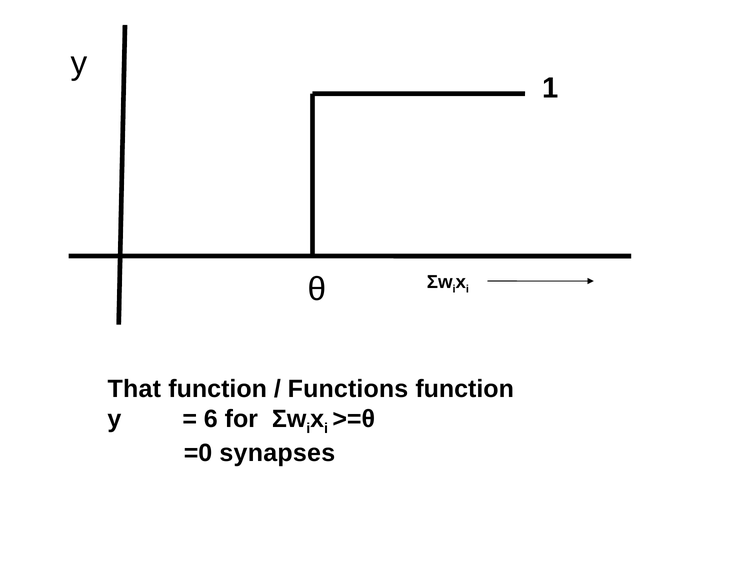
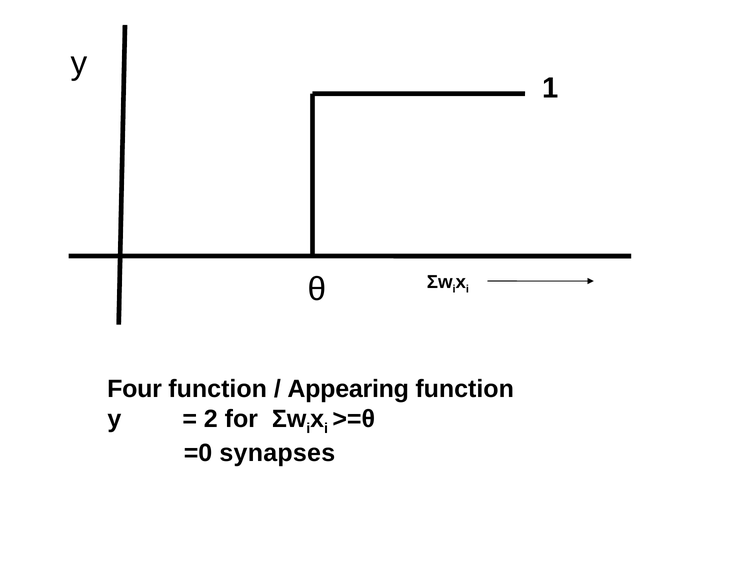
That: That -> Four
Functions: Functions -> Appearing
6: 6 -> 2
